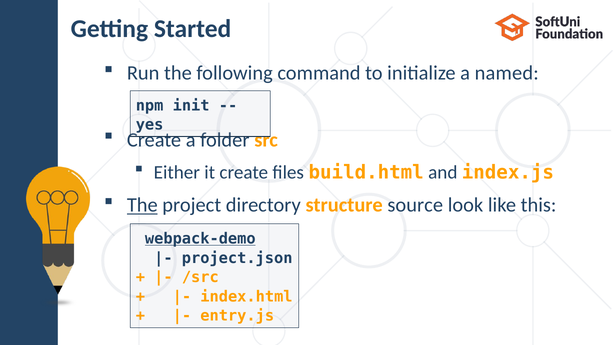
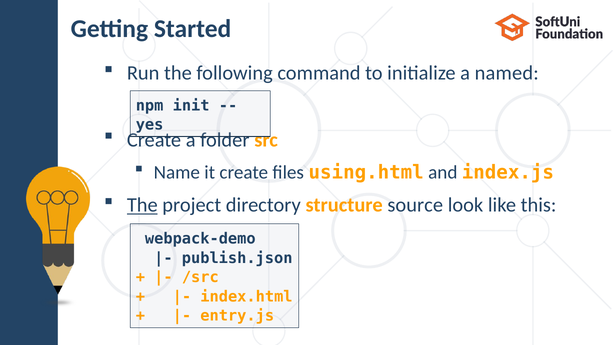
Either: Either -> Name
build.html: build.html -> using.html
webpack-demo underline: present -> none
project.json: project.json -> publish.json
